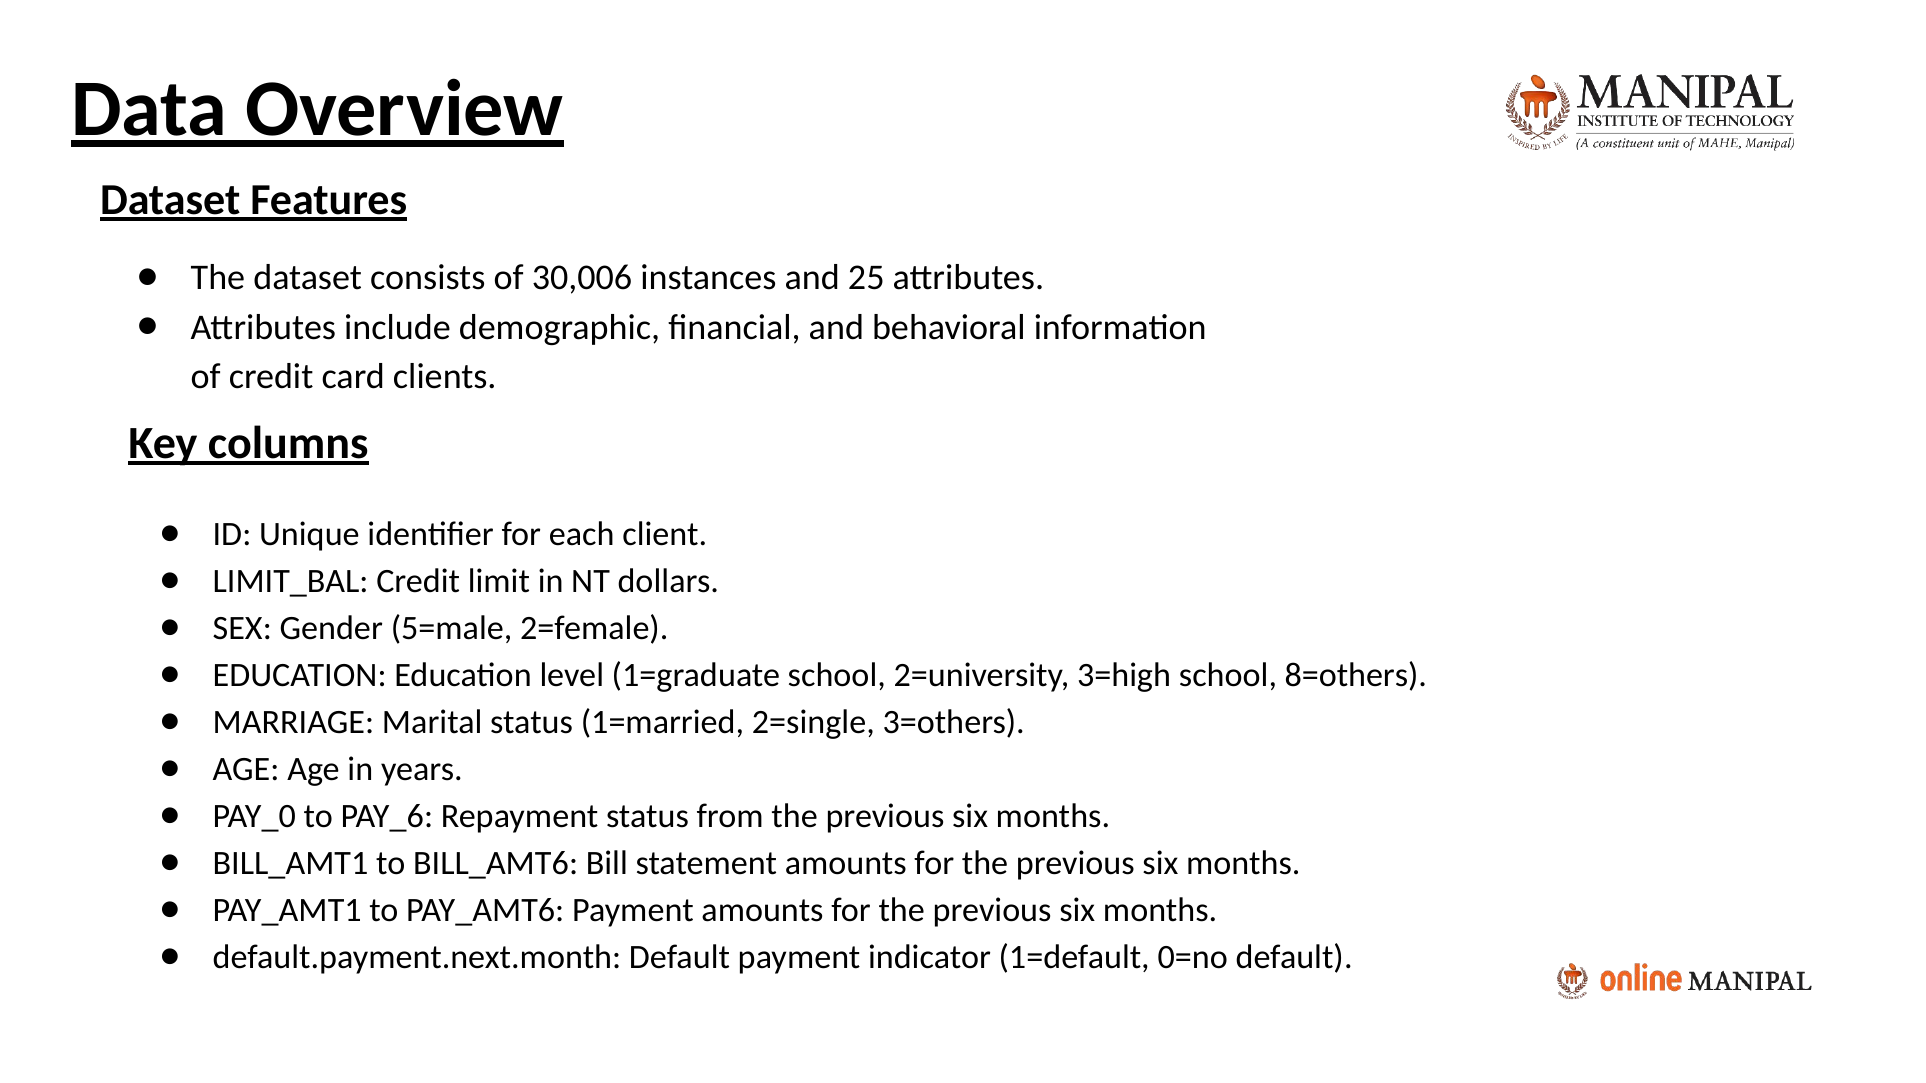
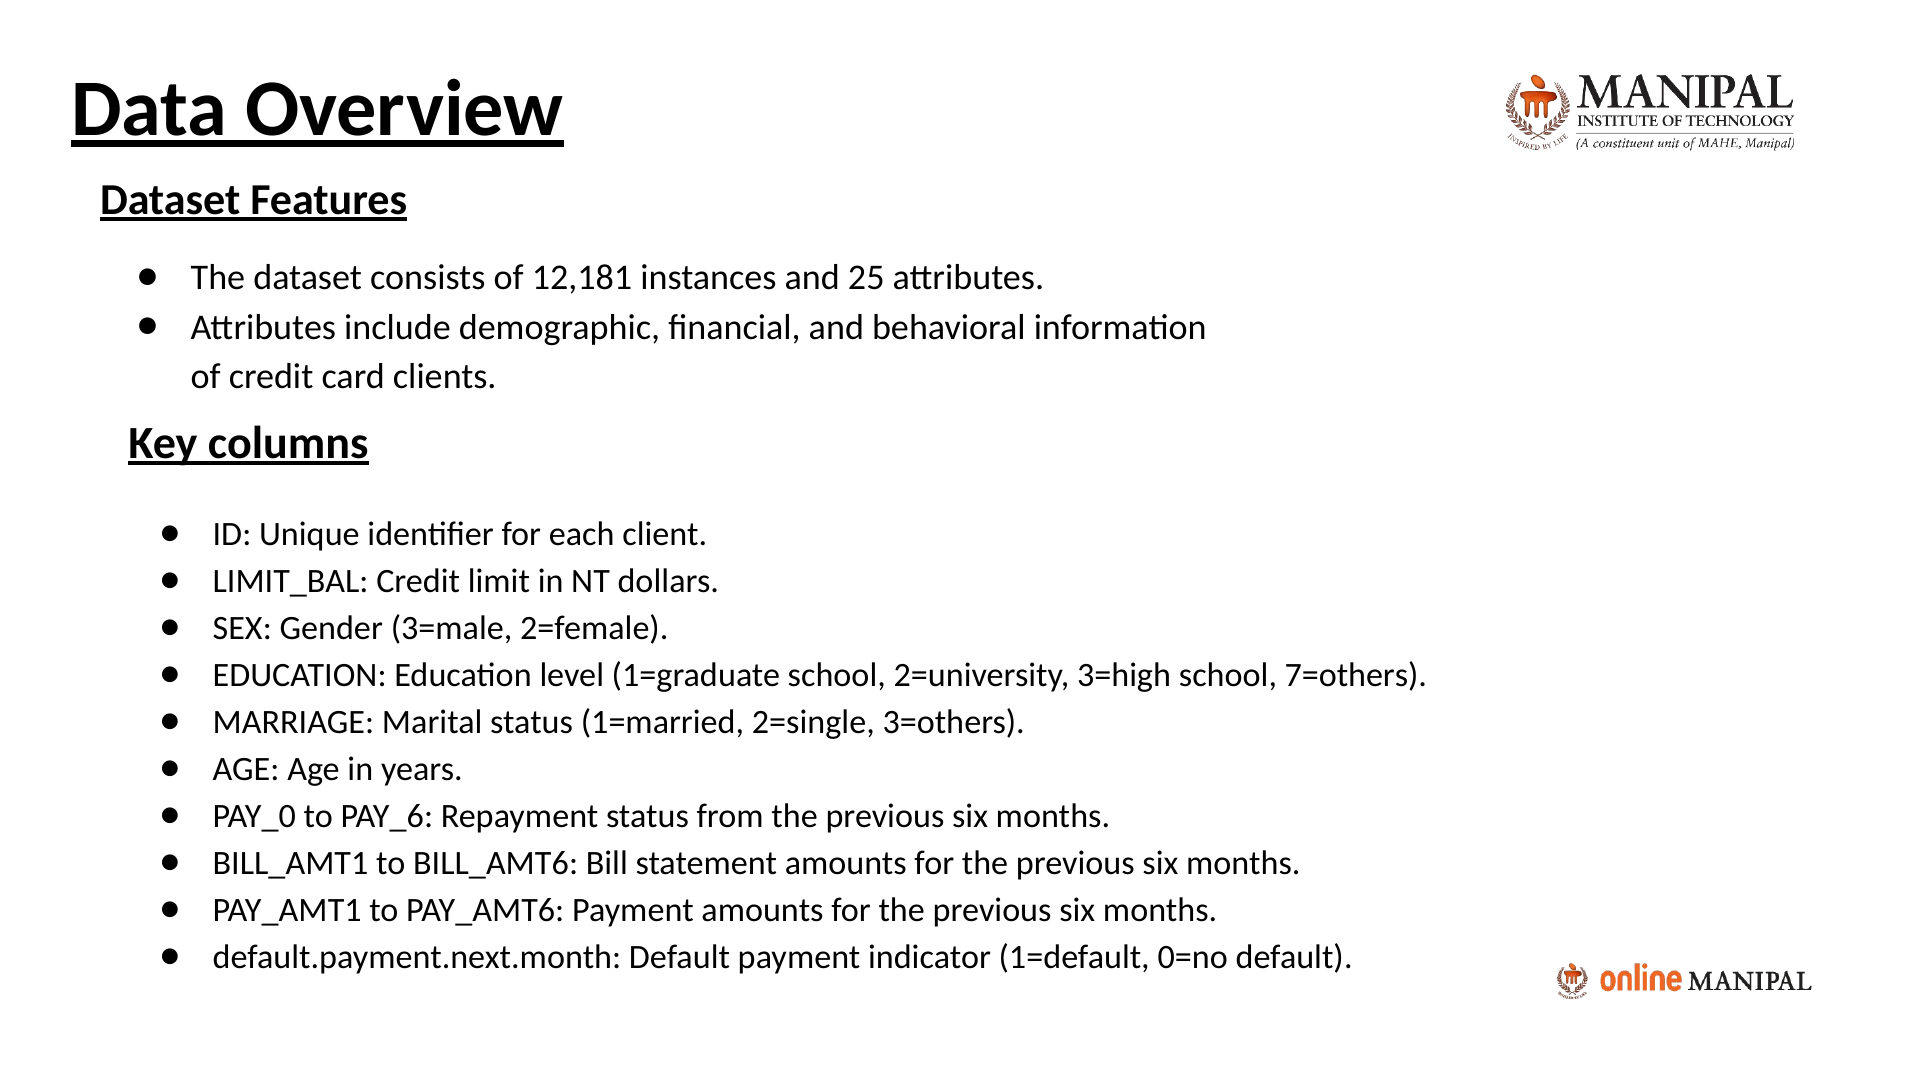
30,006: 30,006 -> 12,181
5=male: 5=male -> 3=male
8=others: 8=others -> 7=others
